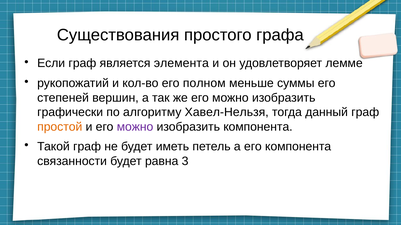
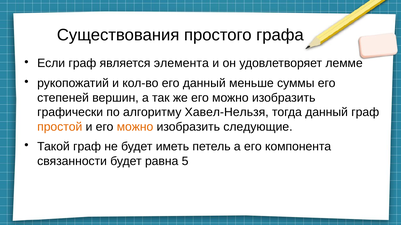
его полном: полном -> данный
можно at (135, 127) colour: purple -> orange
изобразить компонента: компонента -> следующие
3: 3 -> 5
